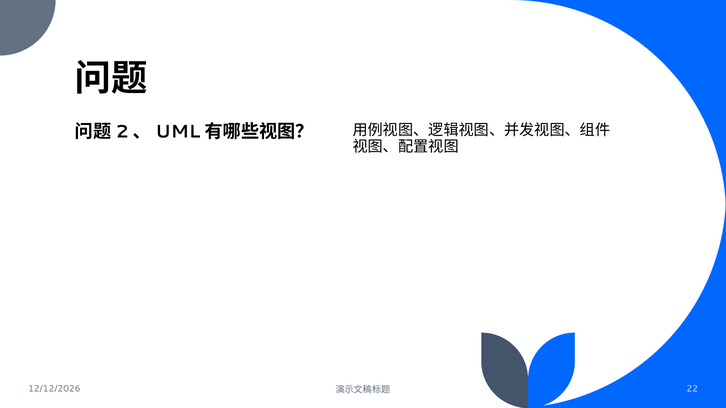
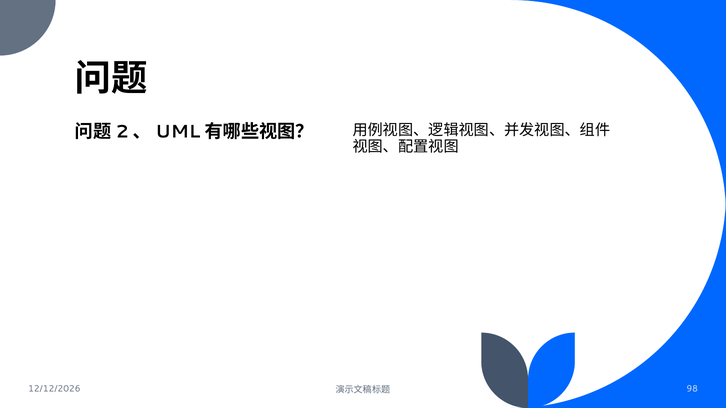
22: 22 -> 98
